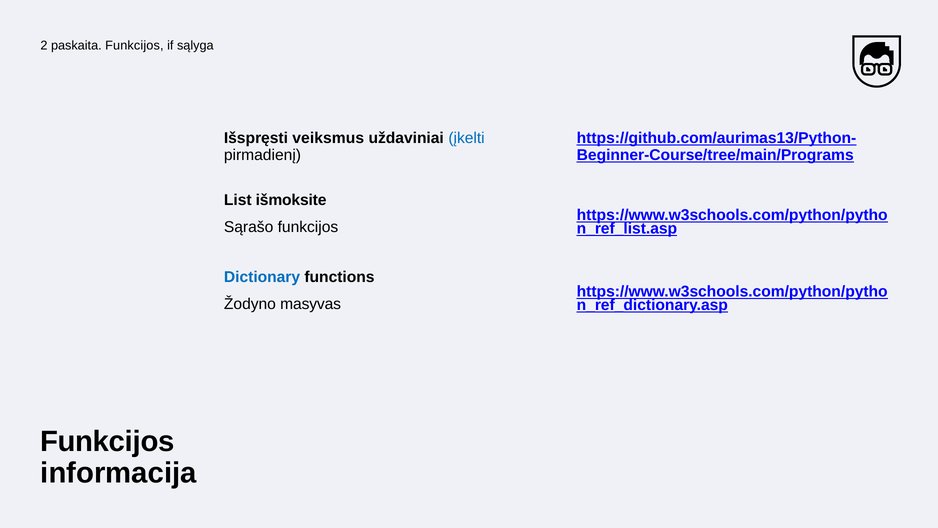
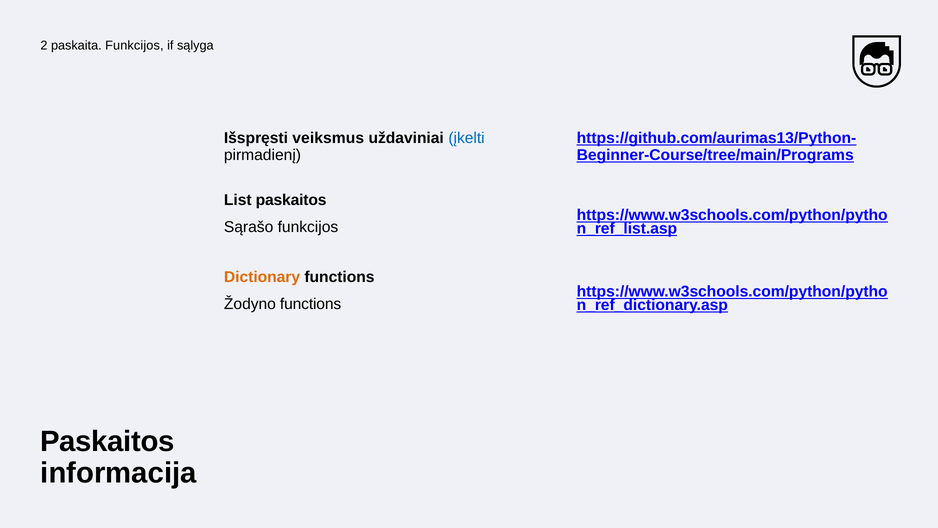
List išmoksite: išmoksite -> paskaitos
Dictionary colour: blue -> orange
Žodyno masyvas: masyvas -> functions
Funkcijos at (107, 441): Funkcijos -> Paskaitos
